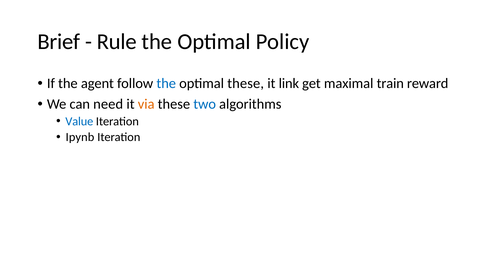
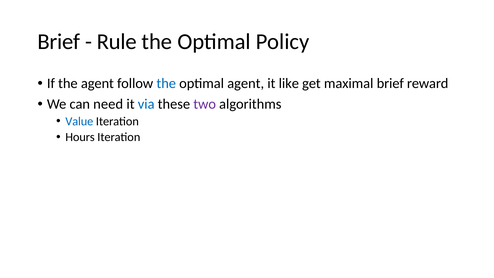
optimal these: these -> agent
link: link -> like
maximal train: train -> brief
via colour: orange -> blue
two colour: blue -> purple
Ipynb: Ipynb -> Hours
